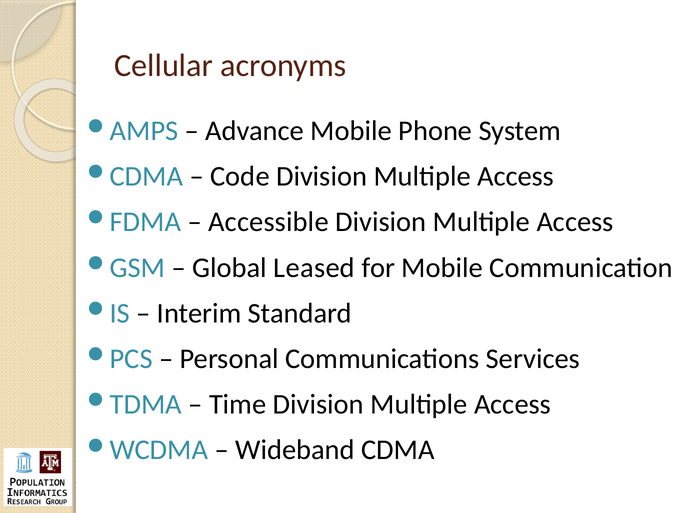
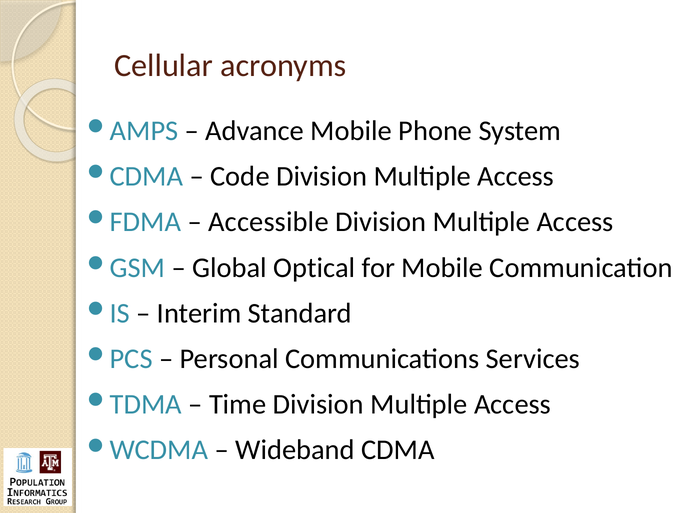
Leased: Leased -> Optical
